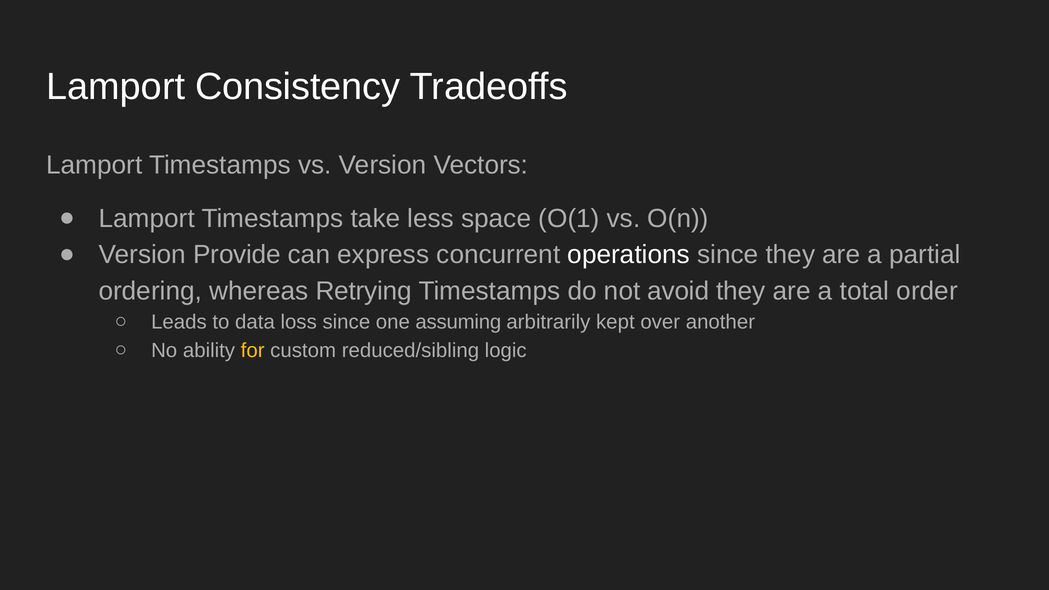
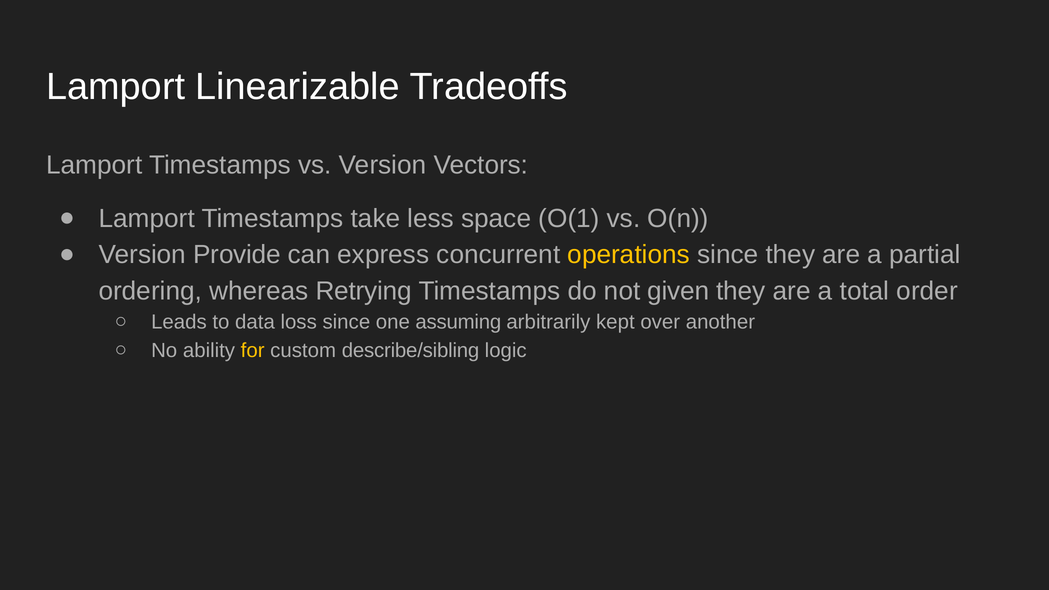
Consistency: Consistency -> Linearizable
operations colour: white -> yellow
avoid: avoid -> given
reduced/sibling: reduced/sibling -> describe/sibling
